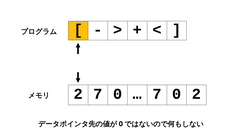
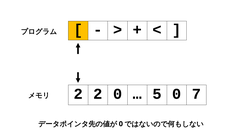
2 7: 7 -> 2
7 at (157, 94): 7 -> 5
0 2: 2 -> 7
